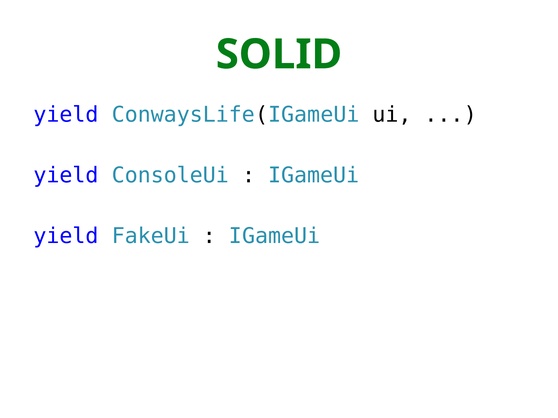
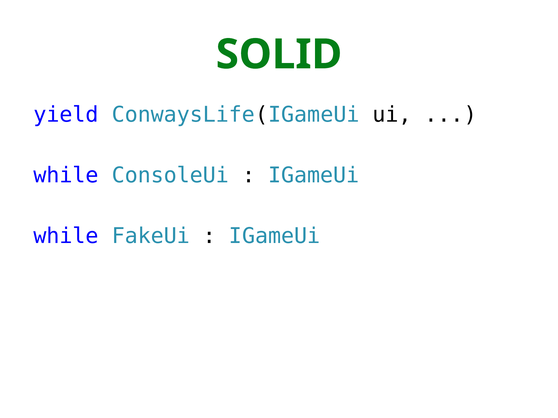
yield at (66, 176): yield -> while
yield at (66, 236): yield -> while
